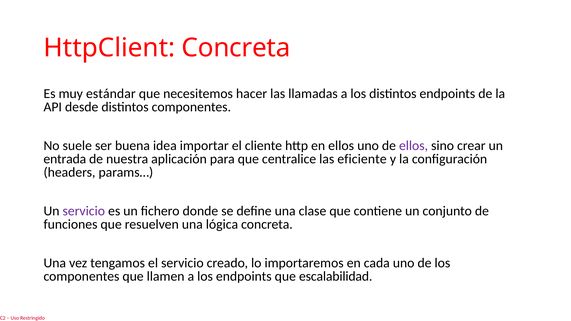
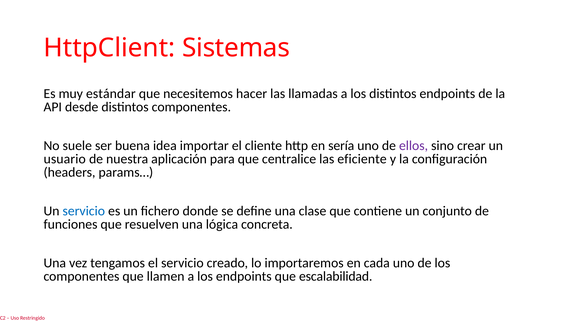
HttpClient Concreta: Concreta -> Sistemas
en ellos: ellos -> sería
entrada: entrada -> usuario
servicio at (84, 211) colour: purple -> blue
